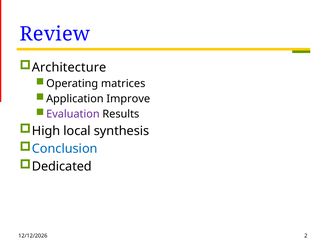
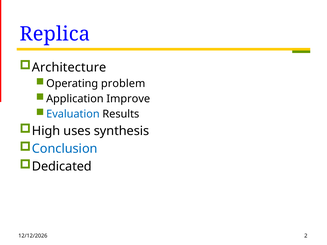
Review: Review -> Replica
matrices: matrices -> problem
Evaluation colour: purple -> blue
local: local -> uses
